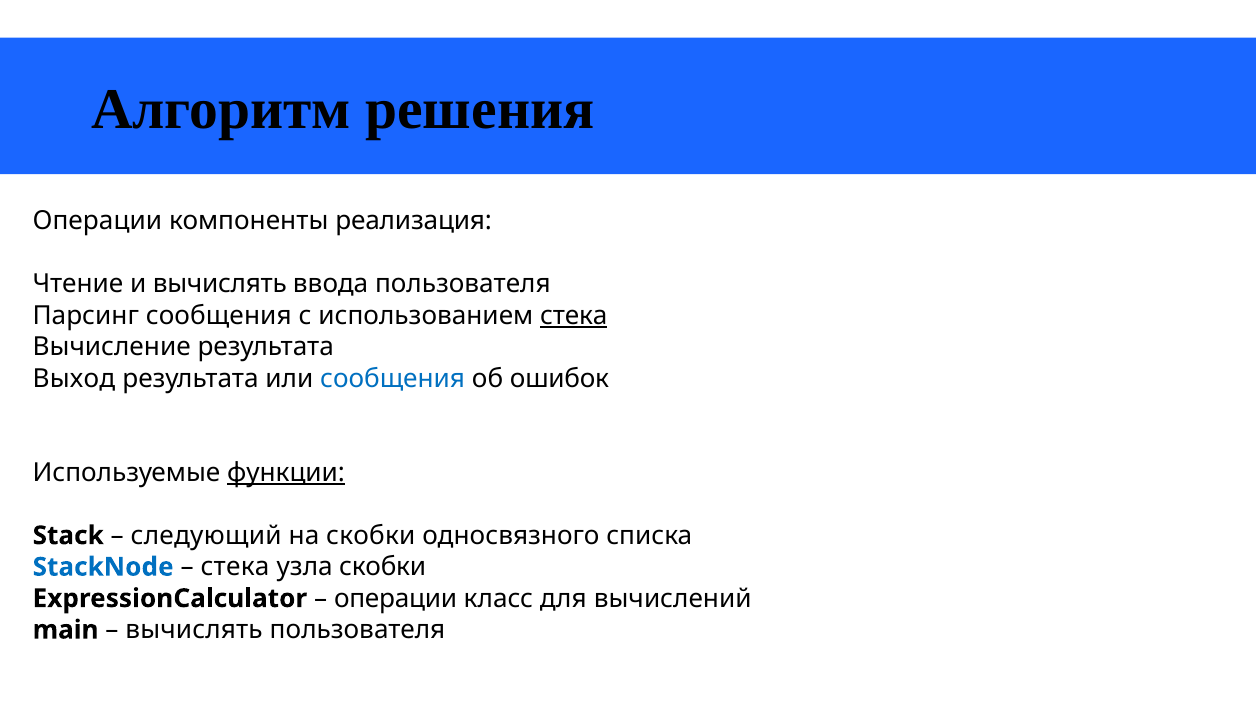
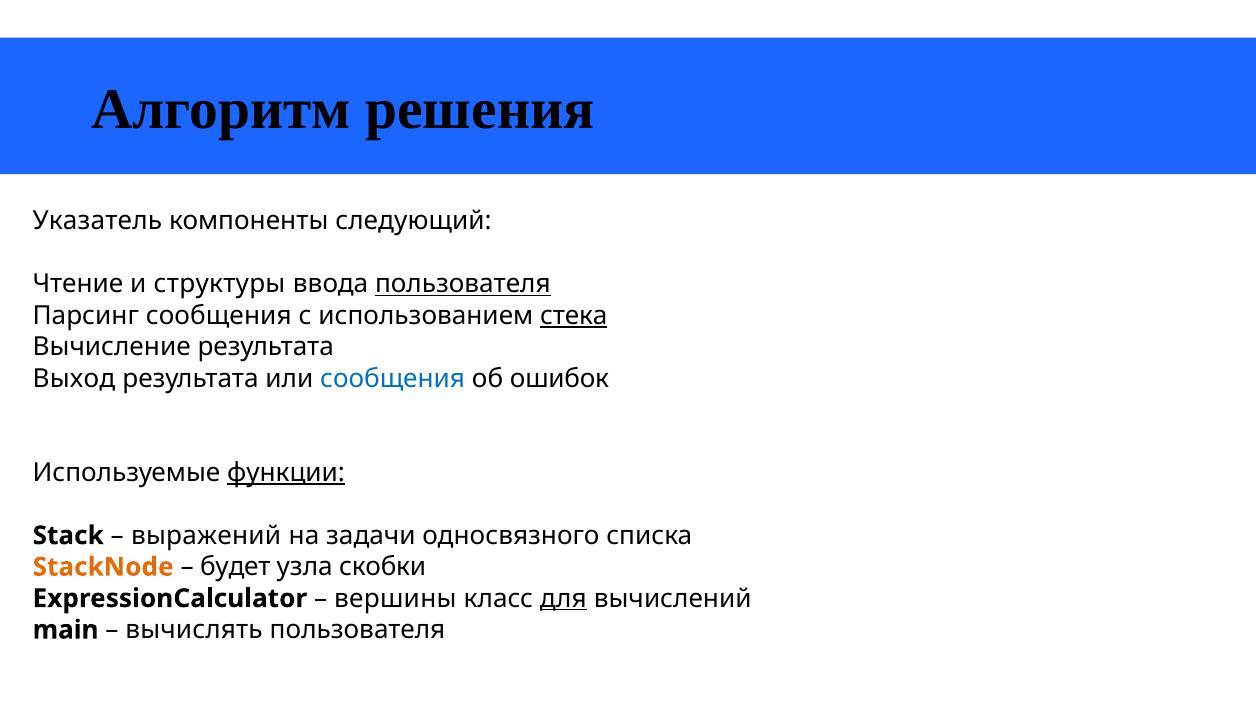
Операции at (97, 221): Операции -> Указатель
реализация: реализация -> следующий
и вычислять: вычислять -> структуры
пользователя at (463, 284) underline: none -> present
следующий: следующий -> выражений
на скобки: скобки -> задачи
StackNode colour: blue -> orange
стека at (235, 567): стека -> будет
операции at (396, 598): операции -> вершины
для underline: none -> present
